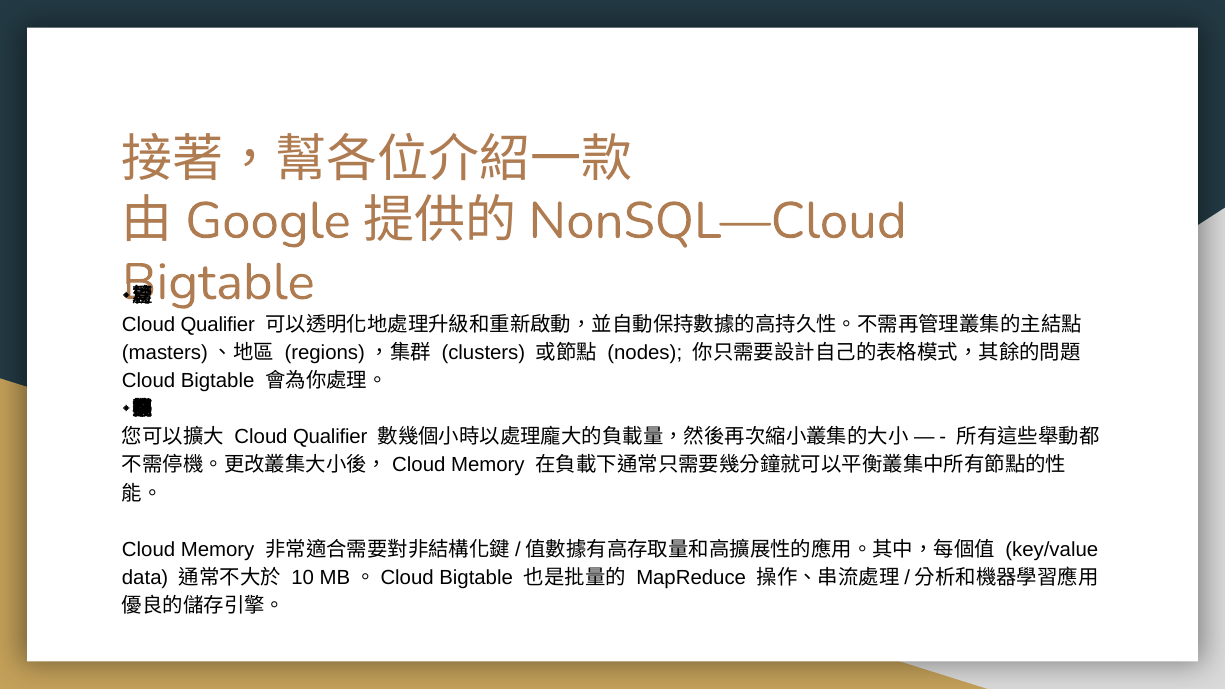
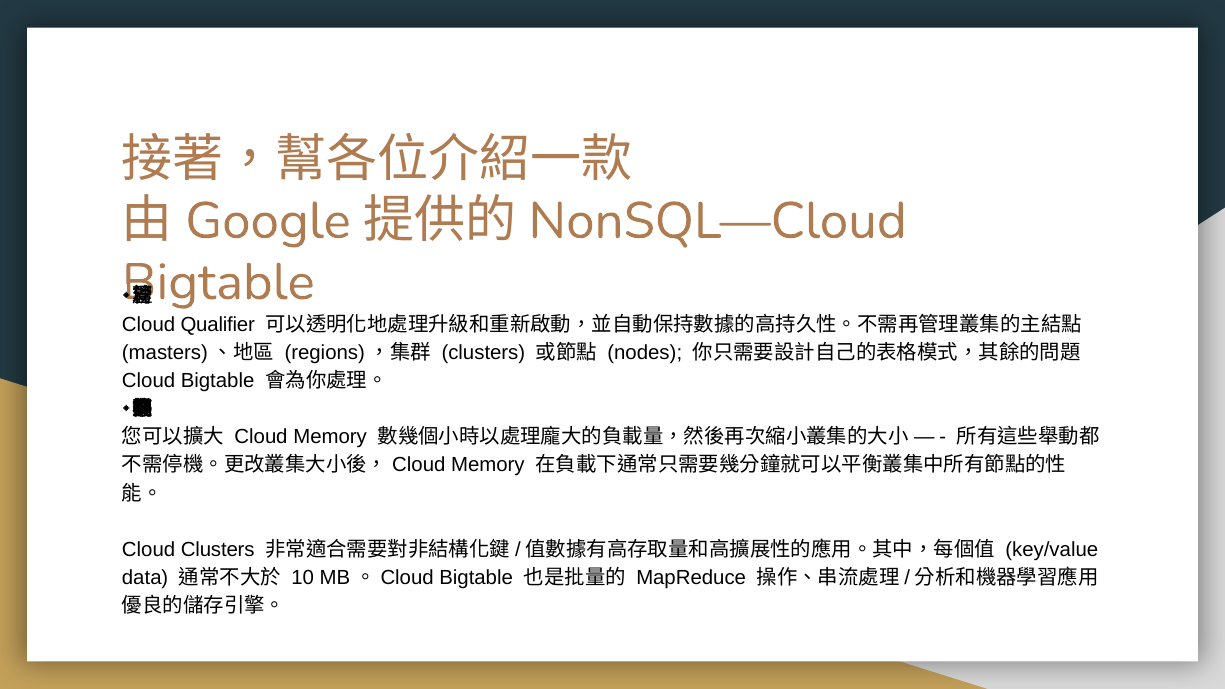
Qualifier at (330, 437): Qualifier -> Memory
Cloud Memory: Memory -> Clusters
